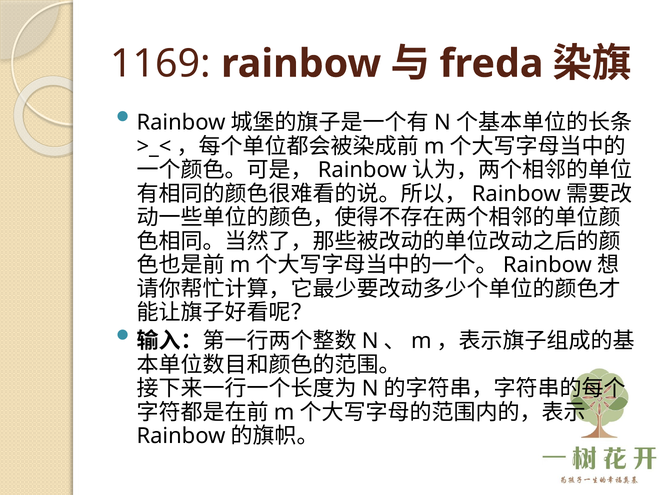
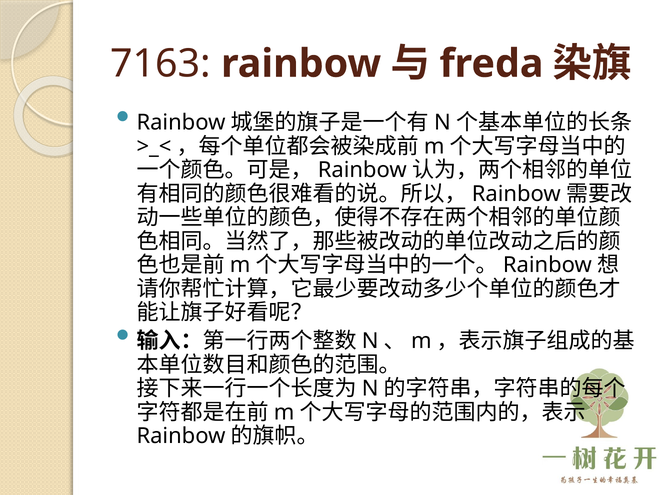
1169: 1169 -> 7163
